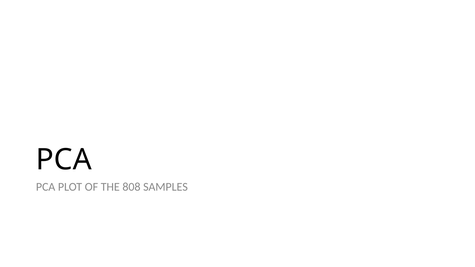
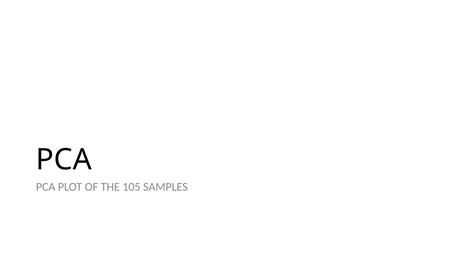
808: 808 -> 105
